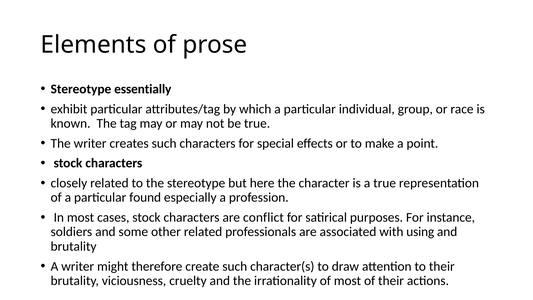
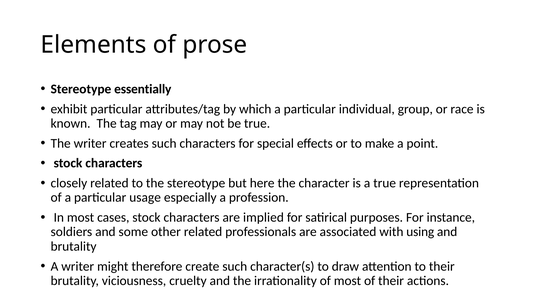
found: found -> usage
conflict: conflict -> implied
